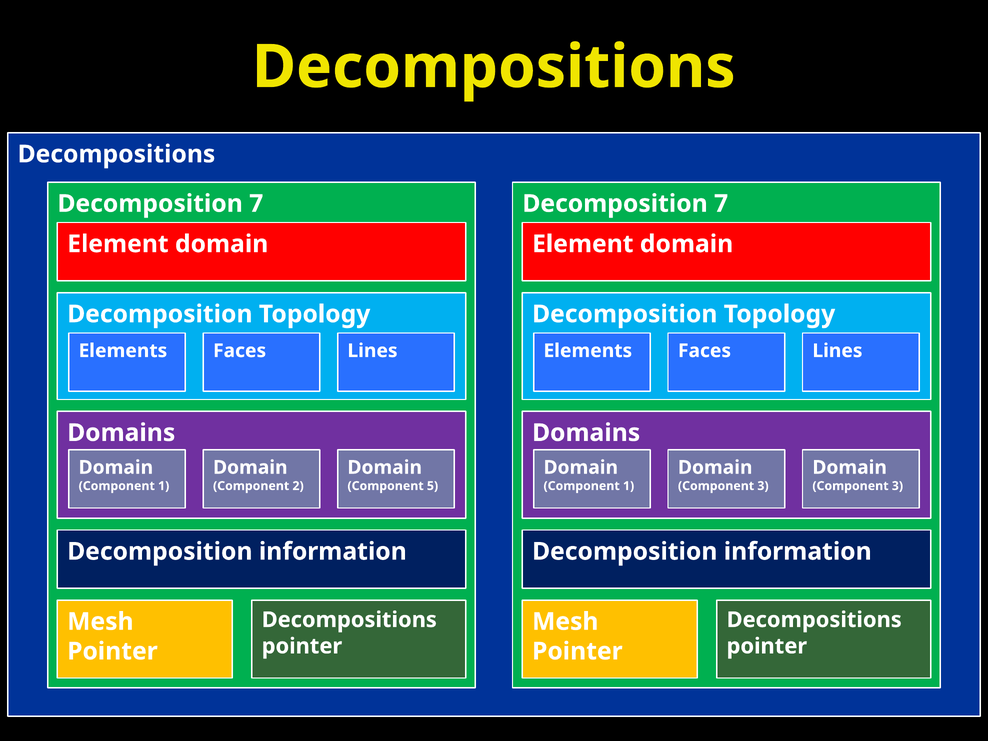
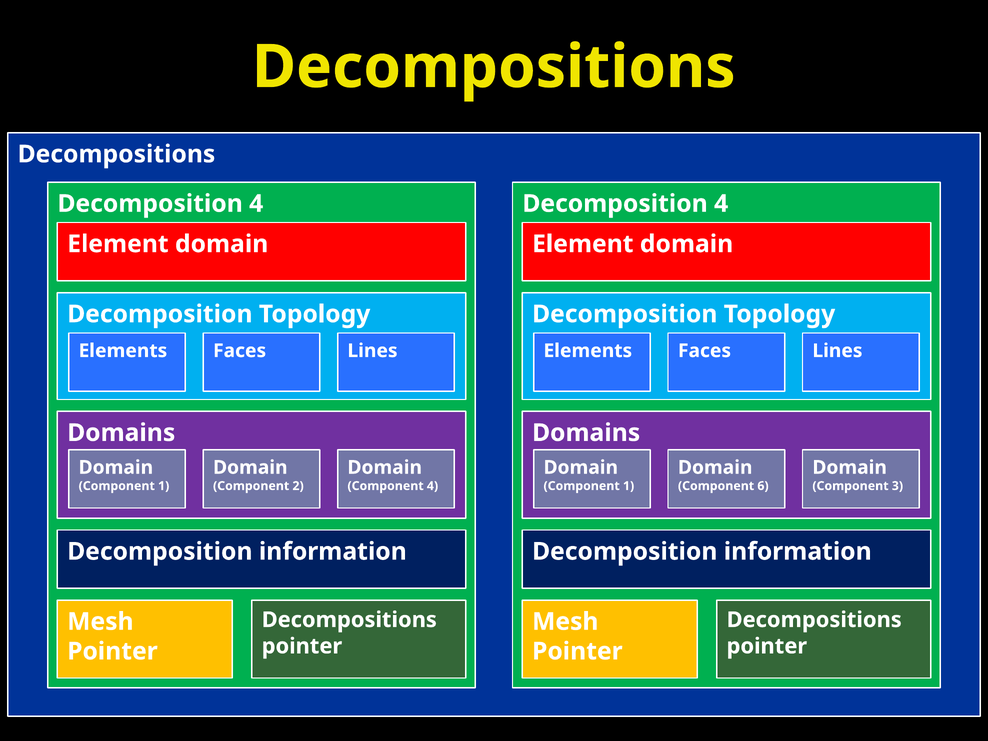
7 at (256, 204): 7 -> 4
7 at (721, 204): 7 -> 4
Component 5: 5 -> 4
3 at (763, 486): 3 -> 6
